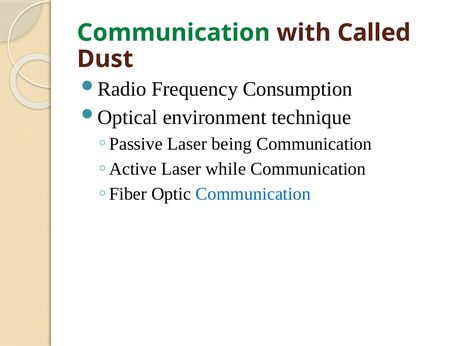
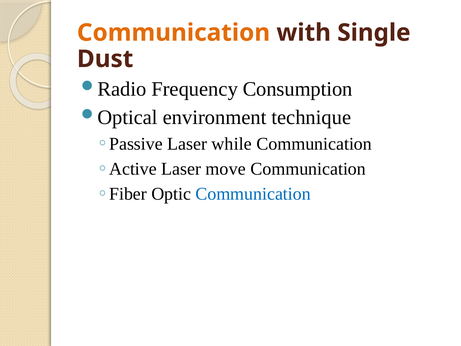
Communication at (174, 33) colour: green -> orange
Called: Called -> Single
being: being -> while
while: while -> move
